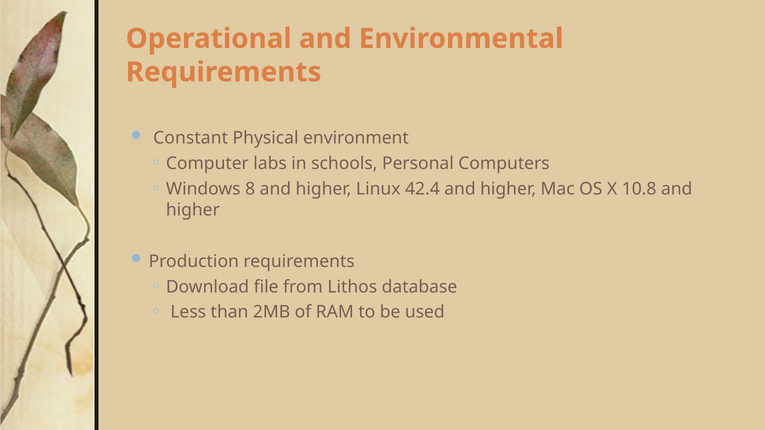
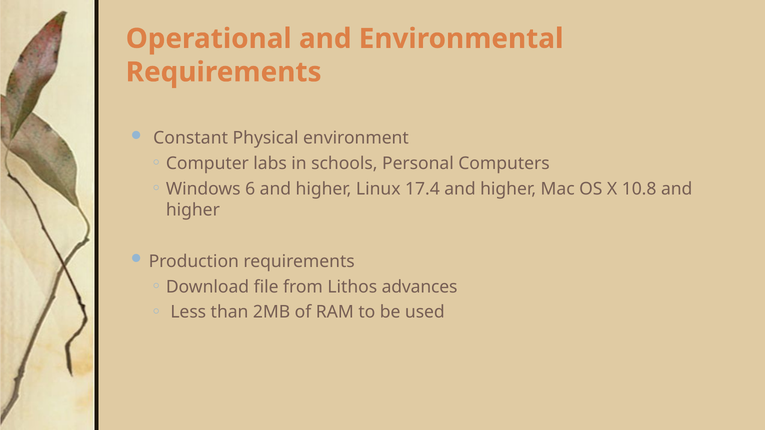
8: 8 -> 6
42.4: 42.4 -> 17.4
database: database -> advances
